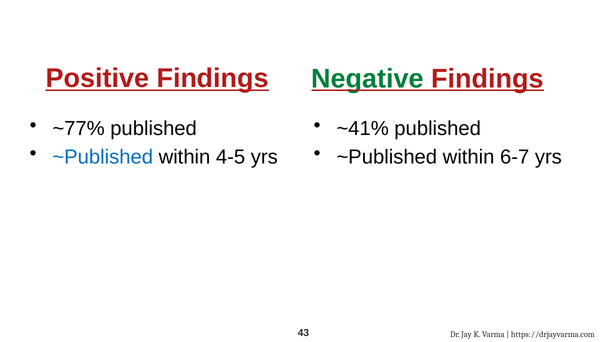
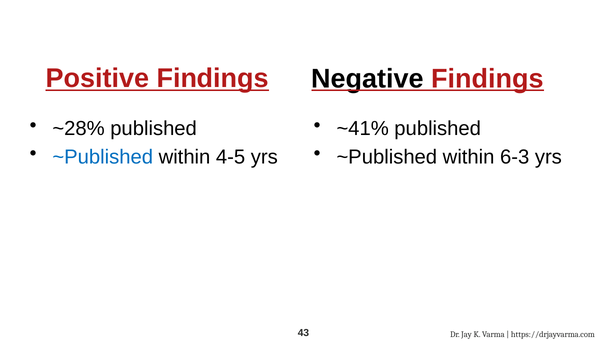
Negative colour: green -> black
~77%: ~77% -> ~28%
6-7: 6-7 -> 6-3
